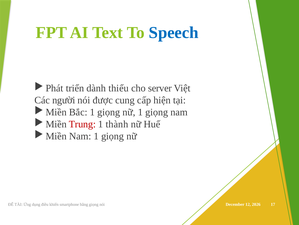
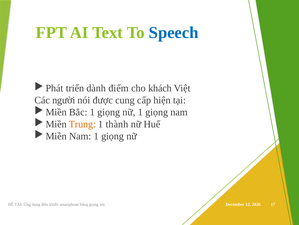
thiểu: thiểu -> điểm
server: server -> khách
Trung colour: red -> orange
